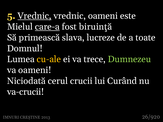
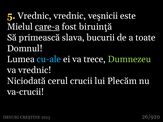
Vrednic at (34, 16) underline: present -> none
vrednic oameni: oameni -> veşnicii
lucreze: lucreze -> bucurii
cu-ale colour: yellow -> light blue
va oameni: oameni -> vrednic
Curând: Curând -> Plecăm
